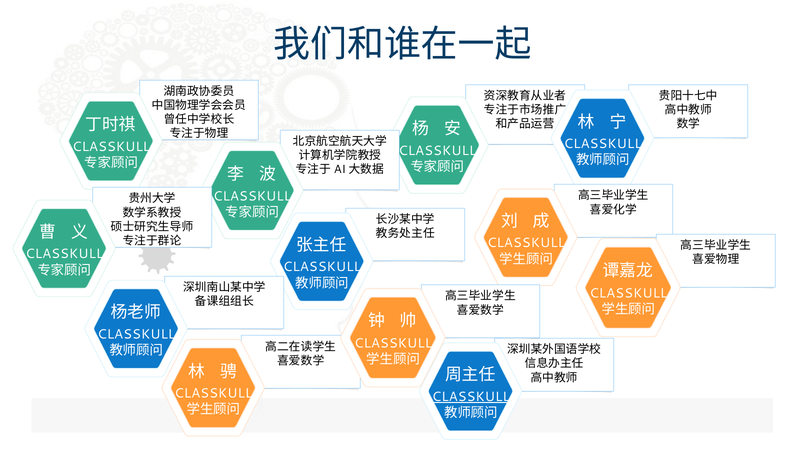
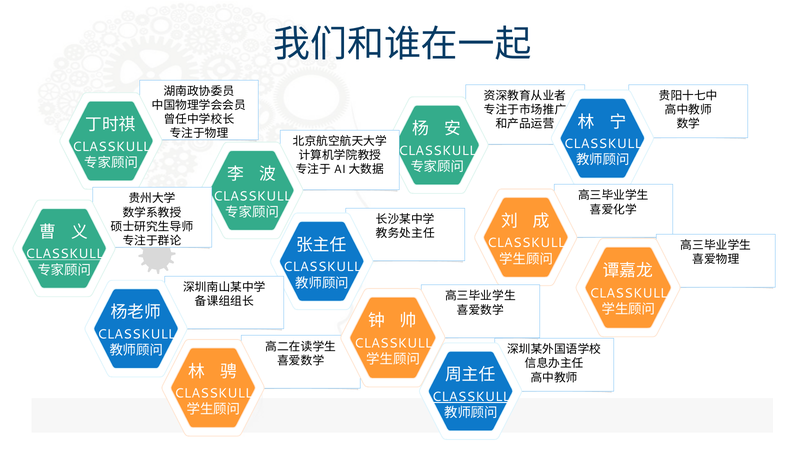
CLASSKULL at (64, 254) underline: none -> present
